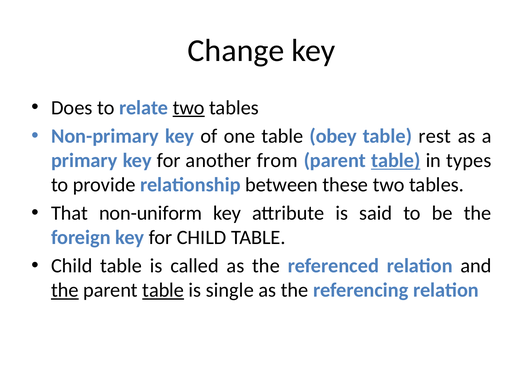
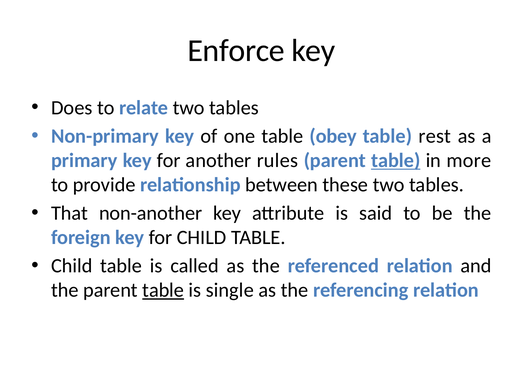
Change: Change -> Enforce
two at (189, 108) underline: present -> none
from: from -> rules
types: types -> more
non-uniform: non-uniform -> non-another
the at (65, 290) underline: present -> none
